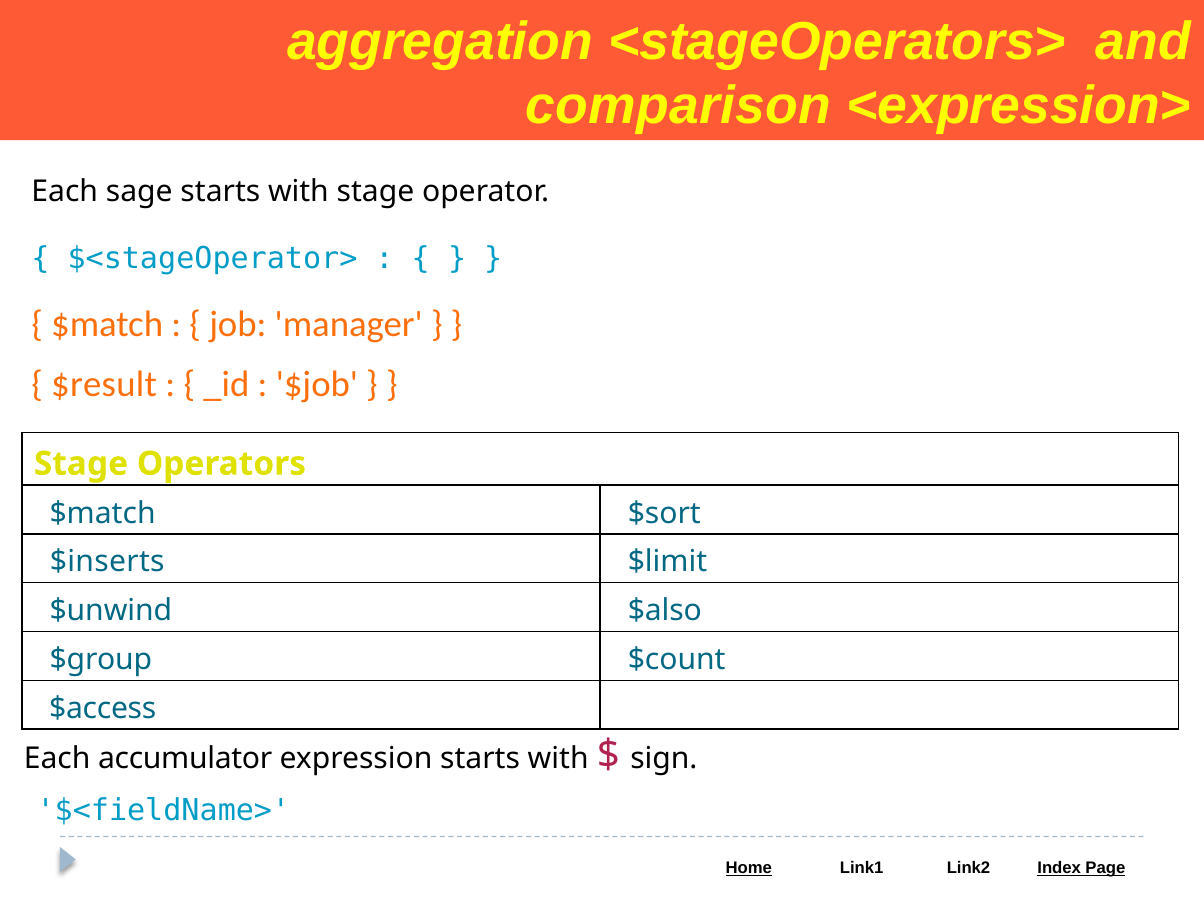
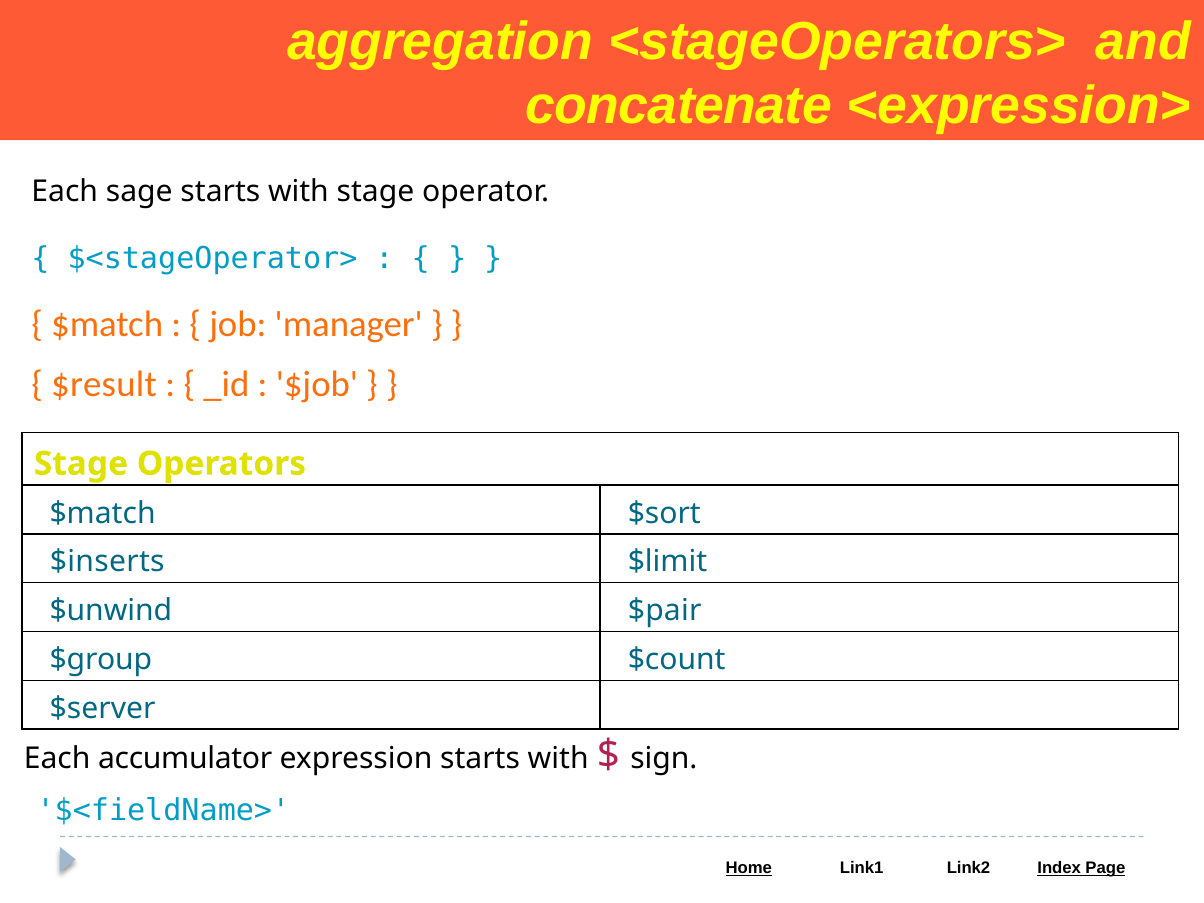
comparison: comparison -> concatenate
$also: $also -> $pair
$access: $access -> $server
